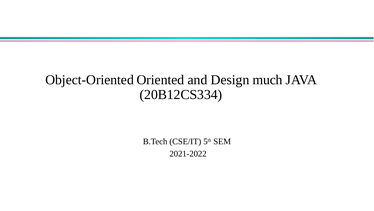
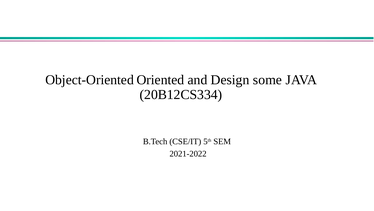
much: much -> some
